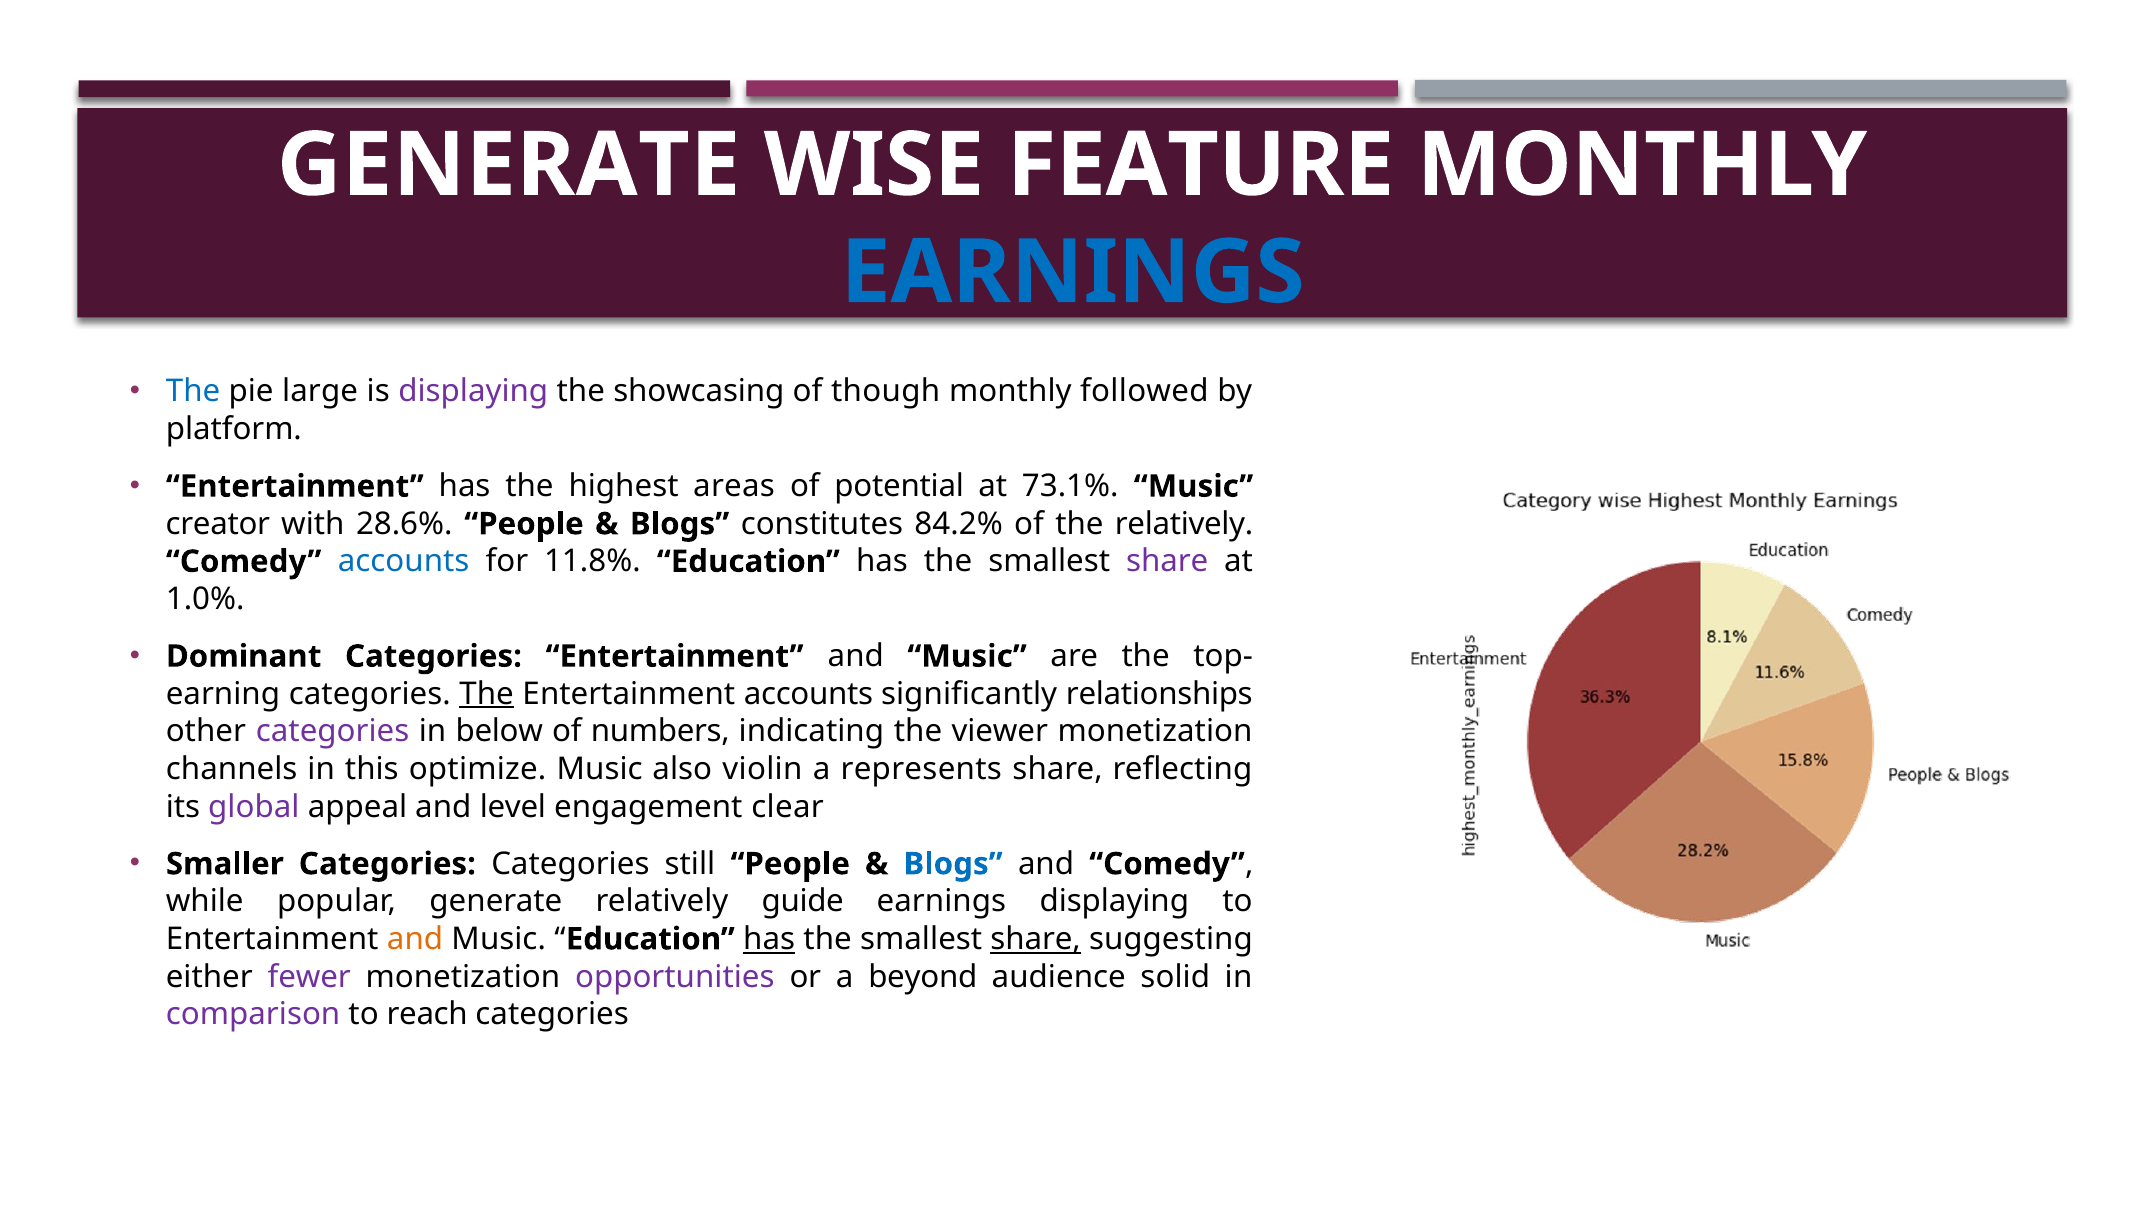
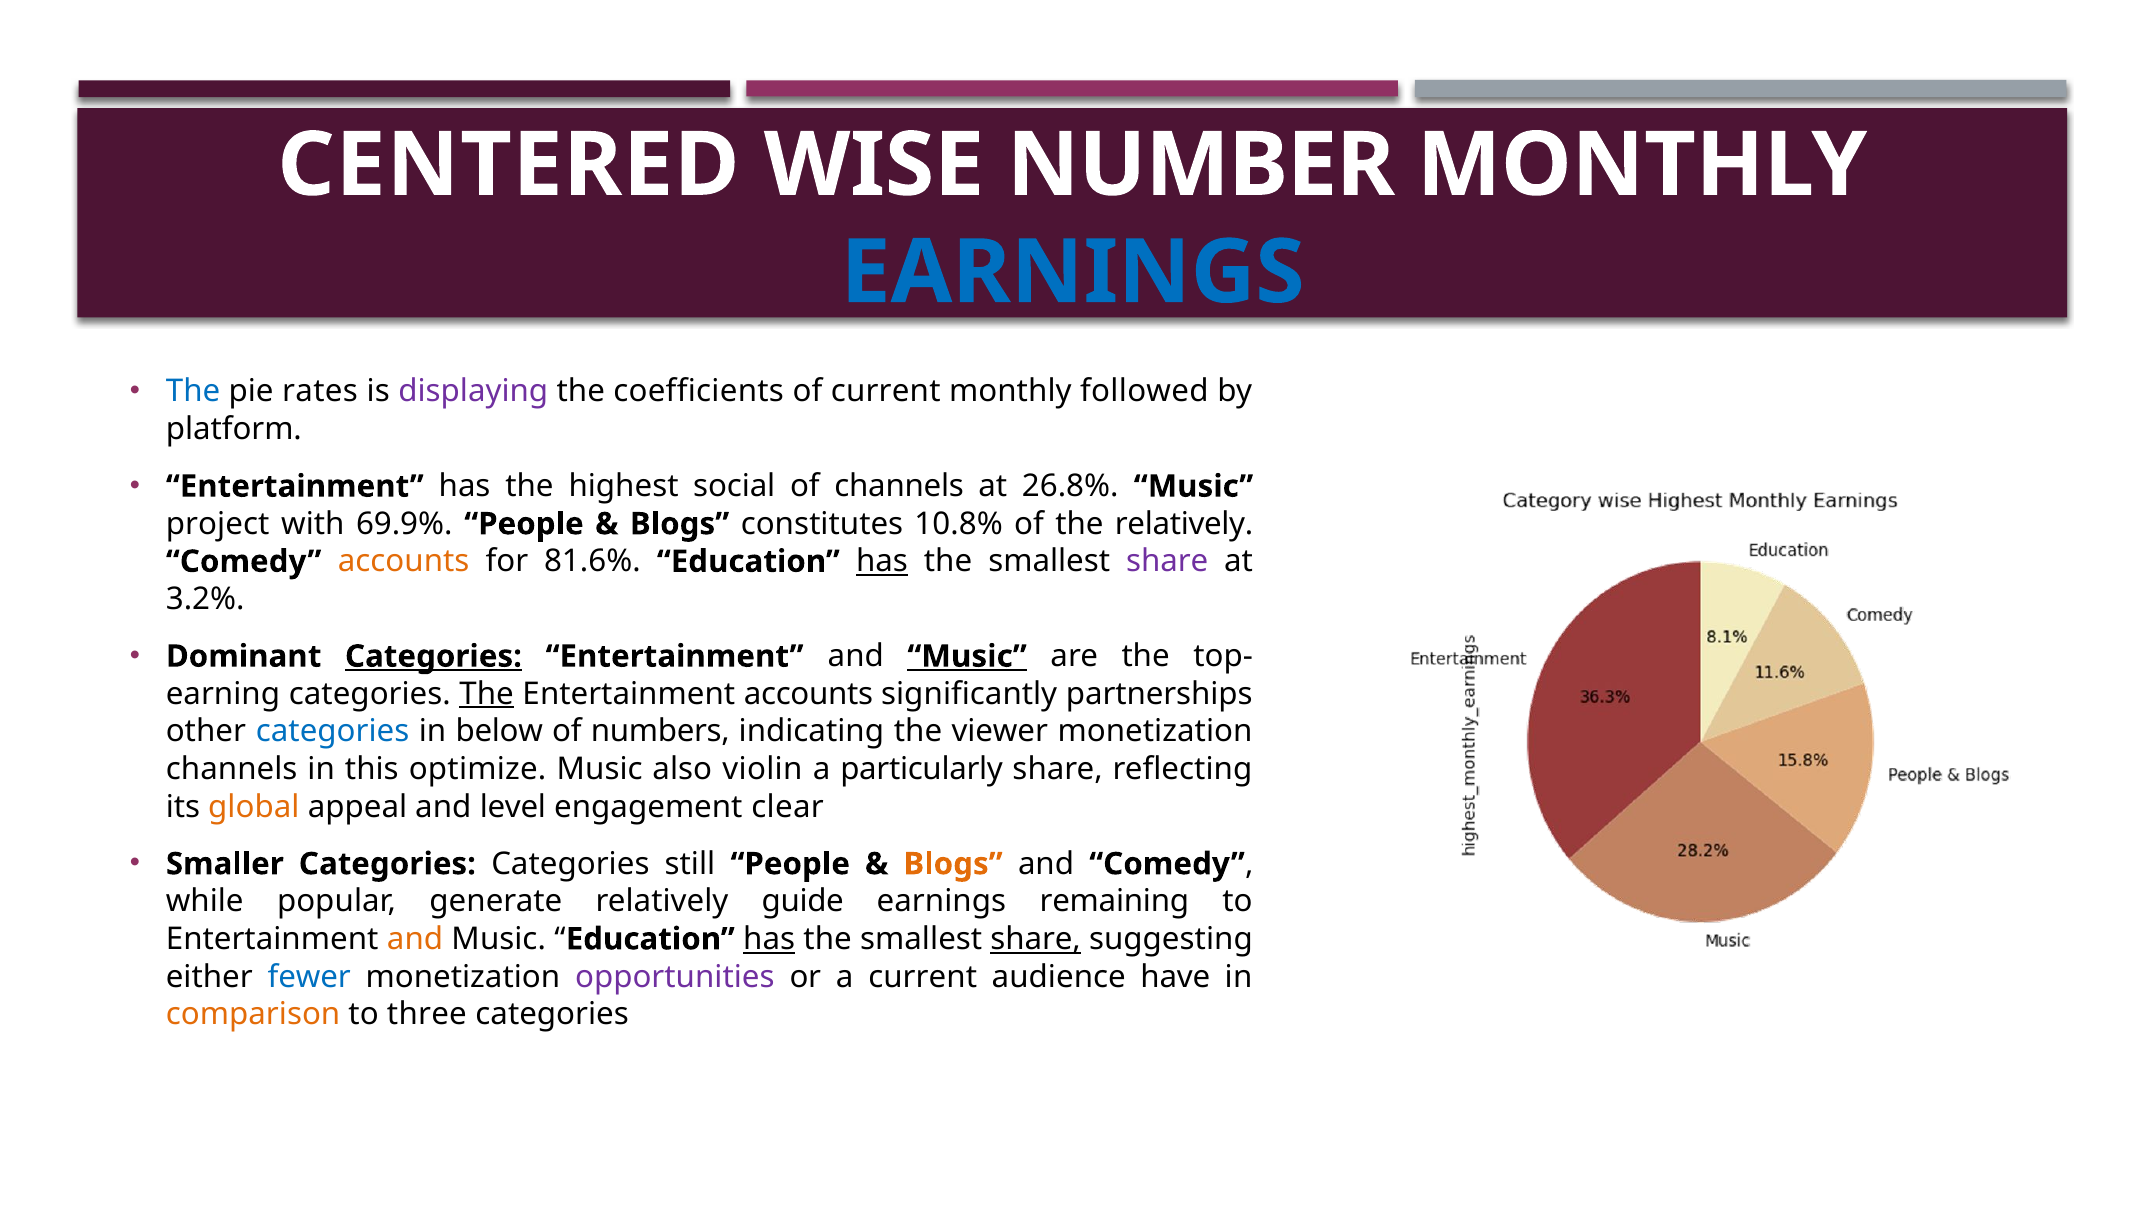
GENERATE at (509, 165): GENERATE -> CENTERED
FEATURE: FEATURE -> NUMBER
large: large -> rates
showcasing: showcasing -> coefficients
of though: though -> current
areas: areas -> social
of potential: potential -> channels
73.1%: 73.1% -> 26.8%
creator: creator -> project
28.6%: 28.6% -> 69.9%
84.2%: 84.2% -> 10.8%
accounts at (404, 561) colour: blue -> orange
11.8%: 11.8% -> 81.6%
has at (882, 561) underline: none -> present
1.0%: 1.0% -> 3.2%
Categories at (433, 656) underline: none -> present
Music at (967, 656) underline: none -> present
relationships: relationships -> partnerships
categories at (333, 731) colour: purple -> blue
represents: represents -> particularly
global colour: purple -> orange
Blogs at (953, 864) colour: blue -> orange
earnings displaying: displaying -> remaining
fewer colour: purple -> blue
a beyond: beyond -> current
solid: solid -> have
comparison colour: purple -> orange
reach: reach -> three
